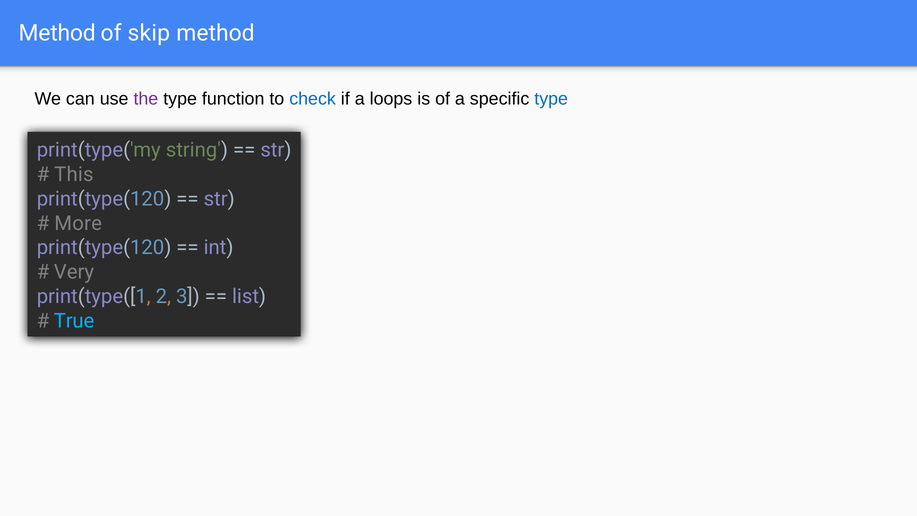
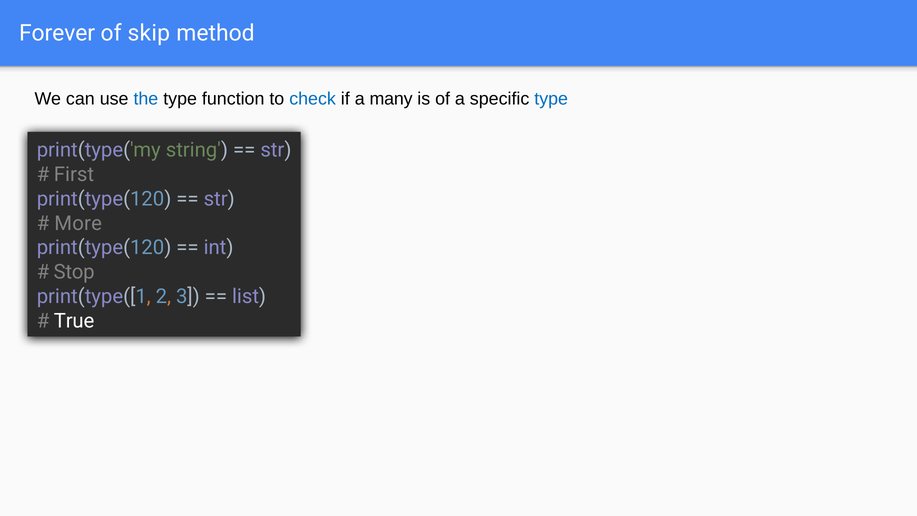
Method at (57, 33): Method -> Forever
the colour: purple -> blue
loops: loops -> many
This: This -> First
Very: Very -> Stop
True colour: light blue -> white
